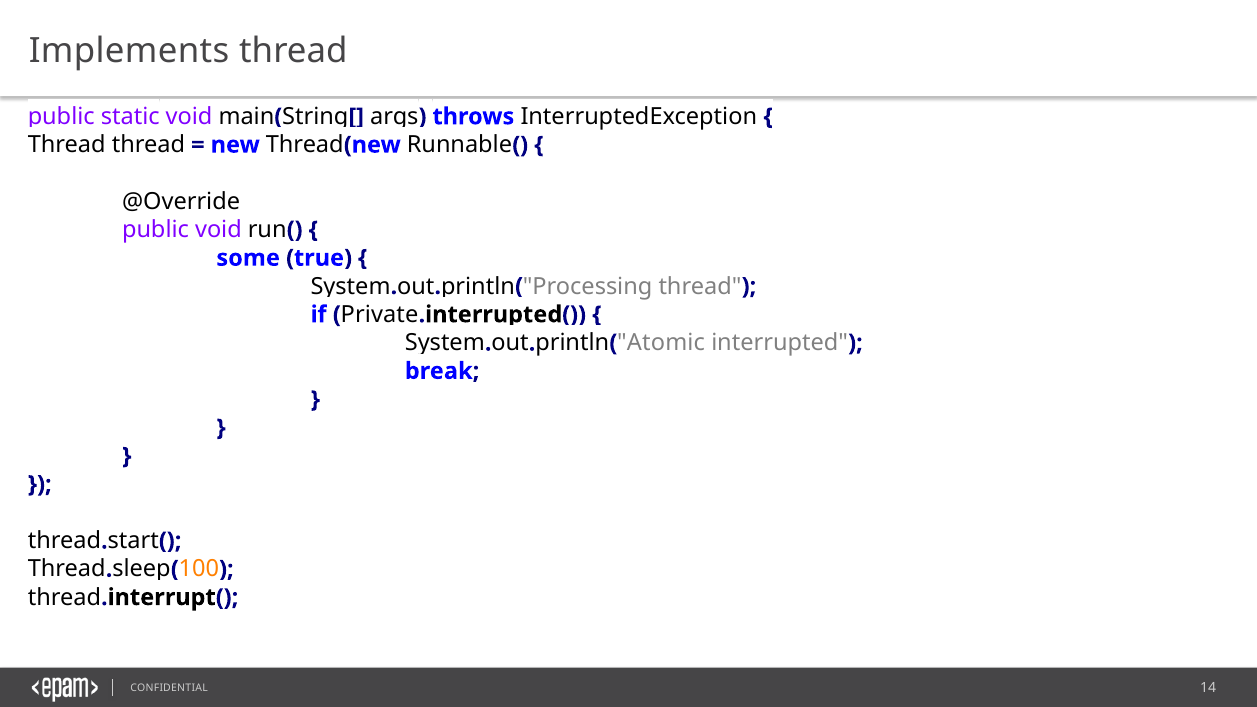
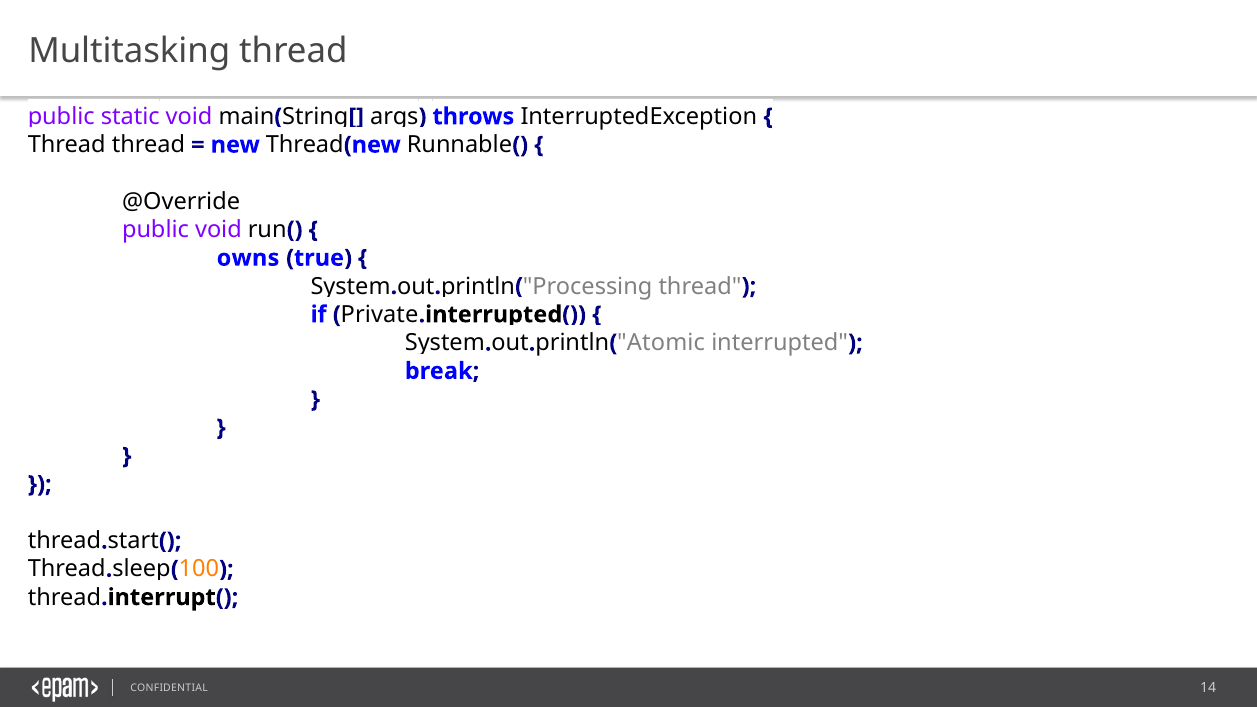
Implements: Implements -> Multitasking
some: some -> owns
